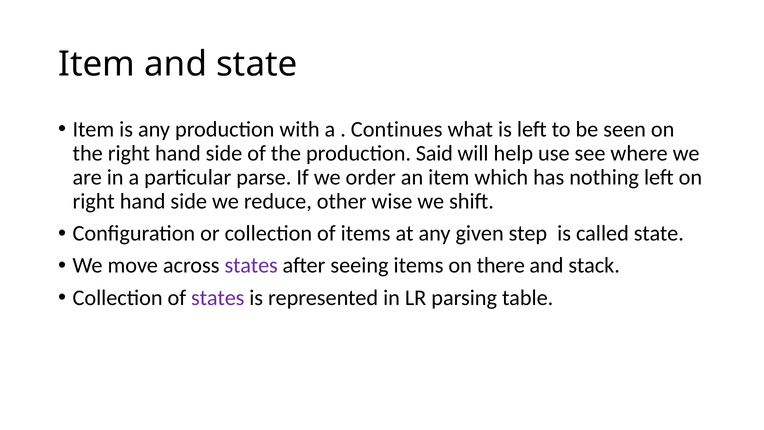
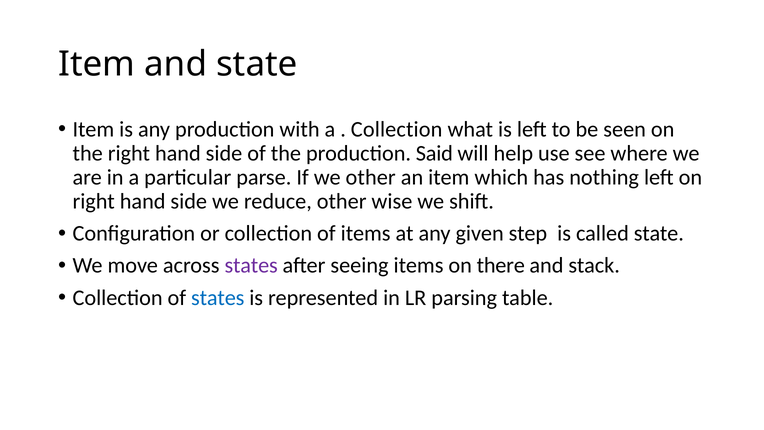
Continues at (397, 129): Continues -> Collection
we order: order -> other
states at (218, 297) colour: purple -> blue
